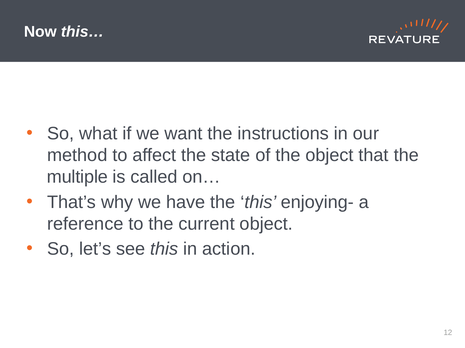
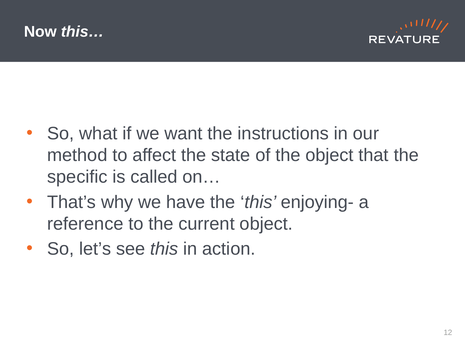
multiple: multiple -> specific
